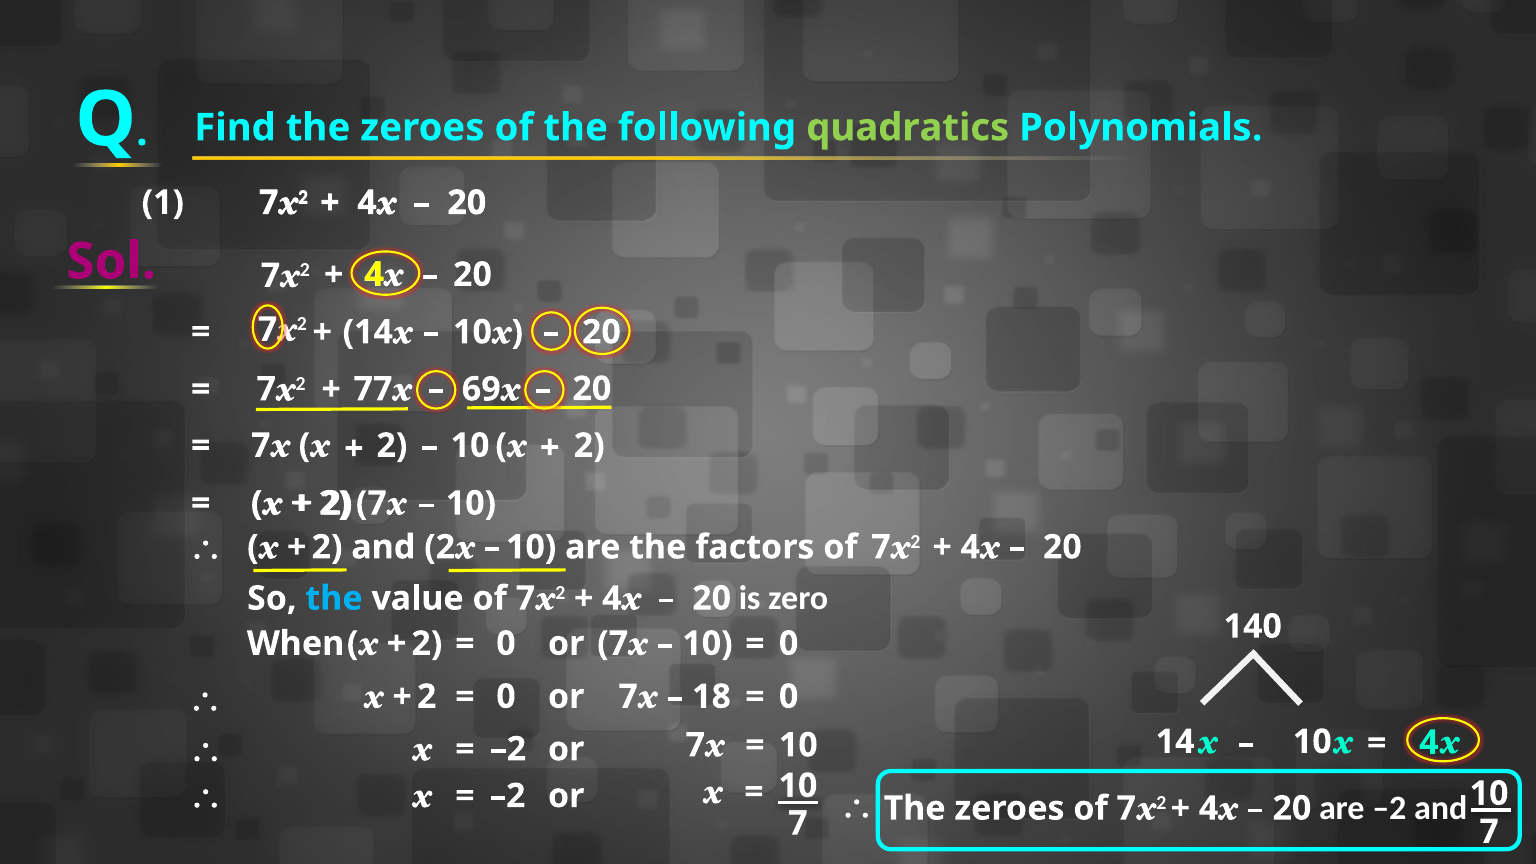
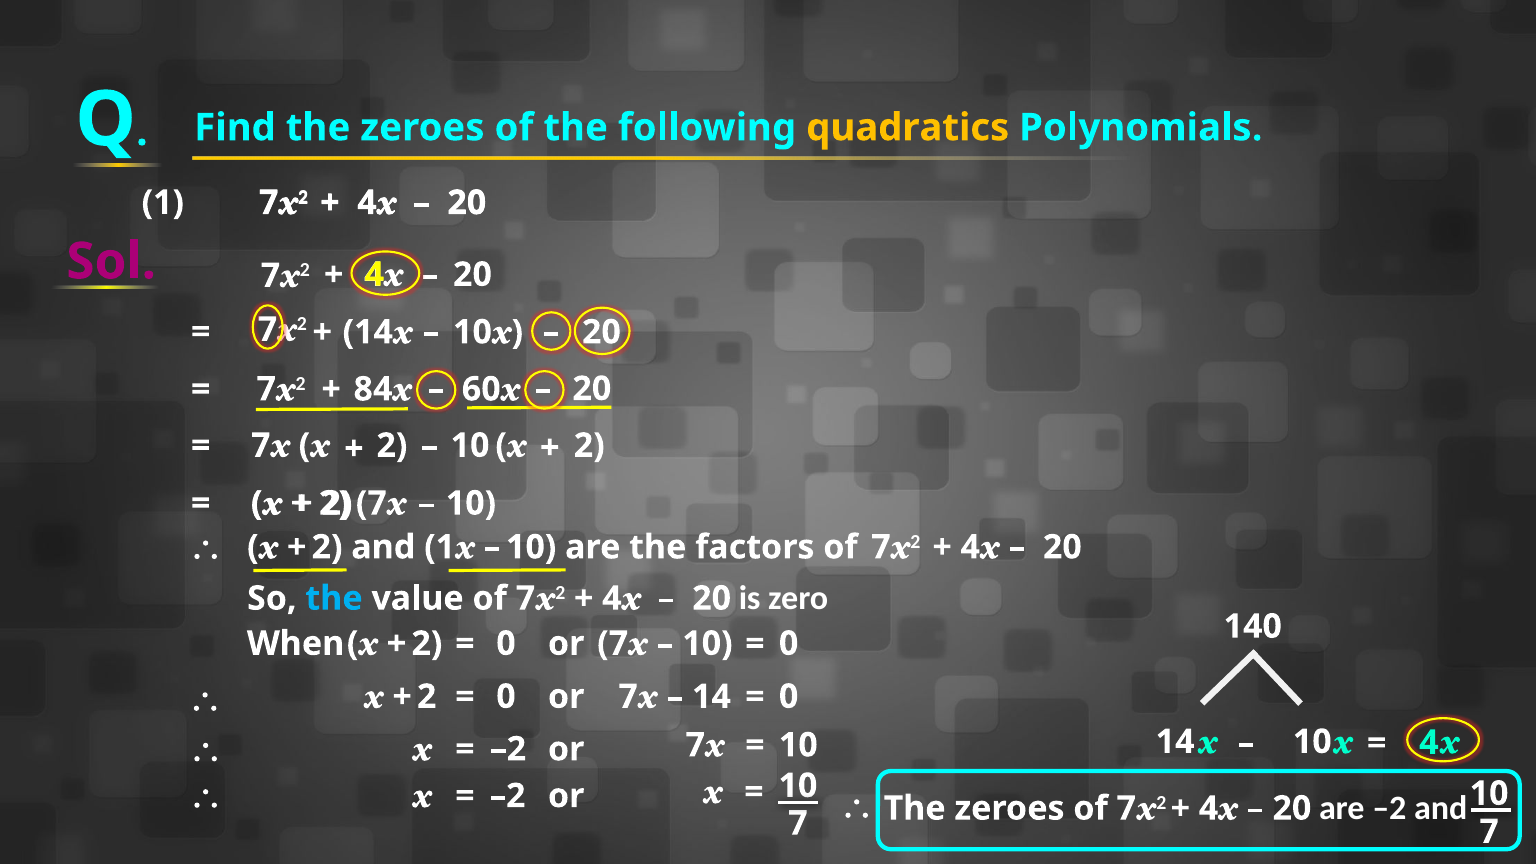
quadratics colour: light green -> yellow
77: 77 -> 84
69: 69 -> 60
and 2: 2 -> 1
18 at (712, 697): 18 -> 14
